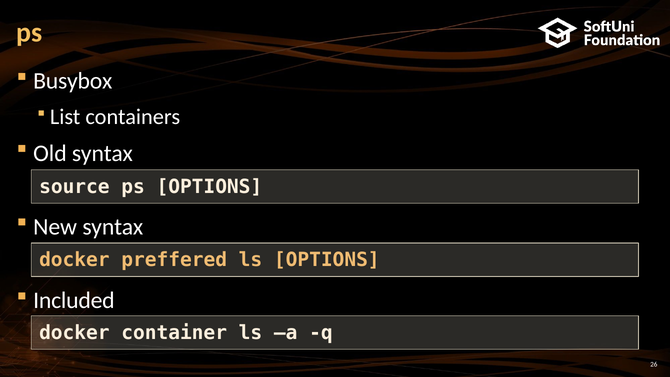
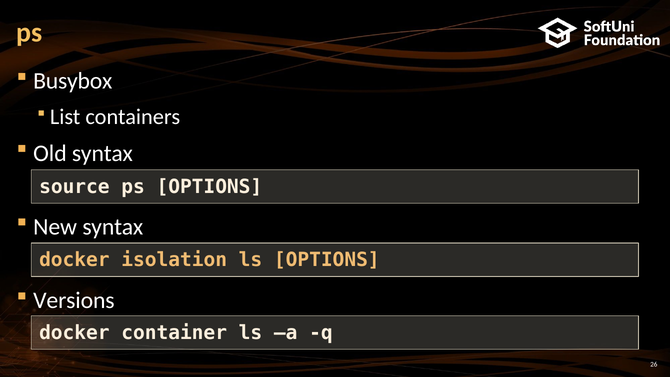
preffered: preffered -> isolation
Included: Included -> Versions
